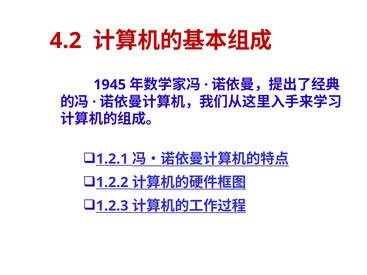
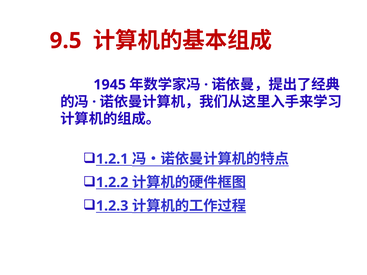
4.2: 4.2 -> 9.5
